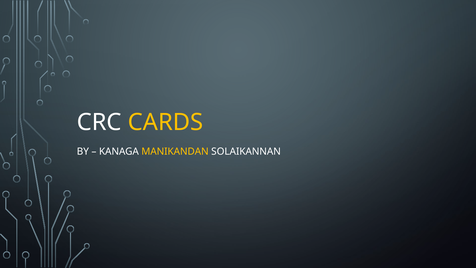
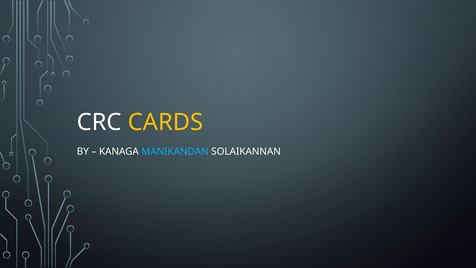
MANIKANDAN colour: yellow -> light blue
